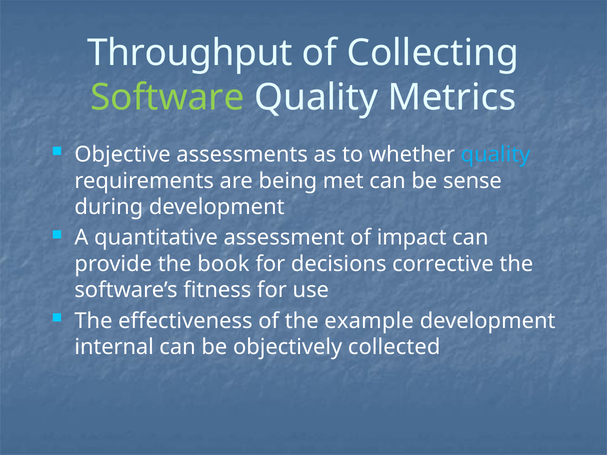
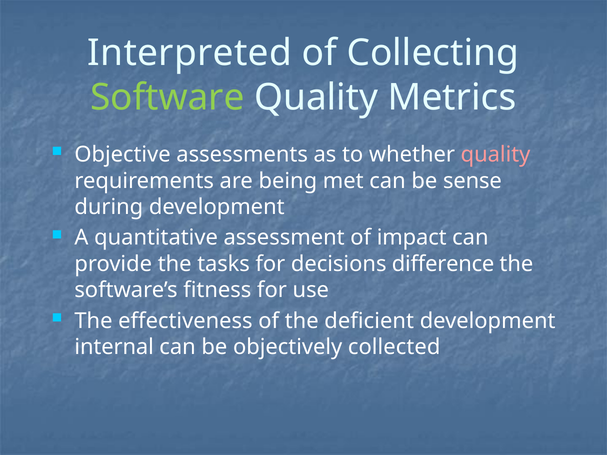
Throughput: Throughput -> Interpreted
quality at (496, 155) colour: light blue -> pink
book: book -> tasks
corrective: corrective -> difference
example: example -> deficient
